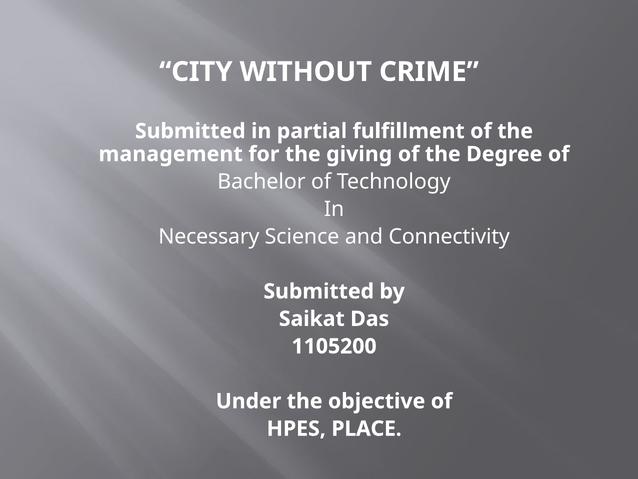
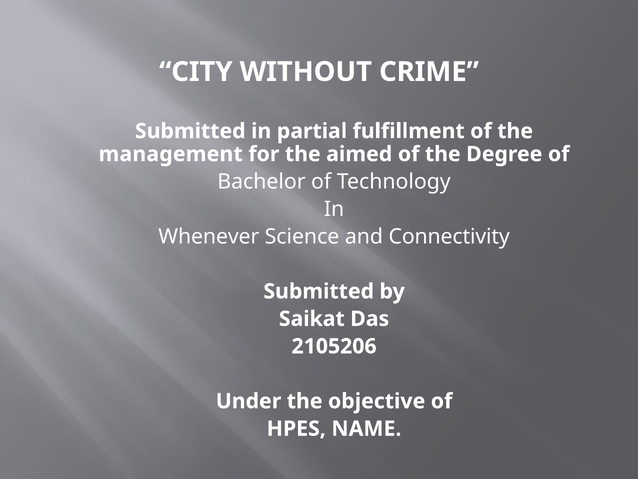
giving: giving -> aimed
Necessary: Necessary -> Whenever
1105200: 1105200 -> 2105206
PLACE: PLACE -> NAME
